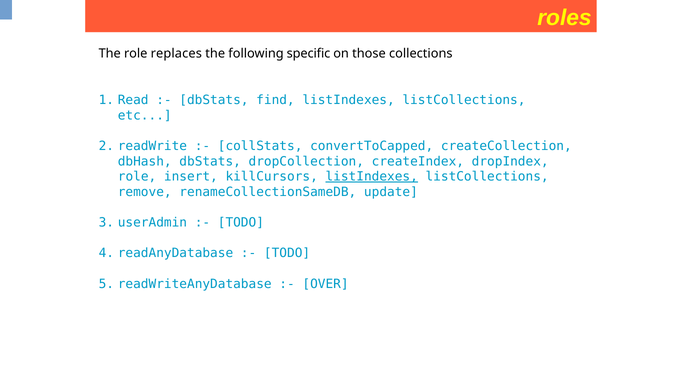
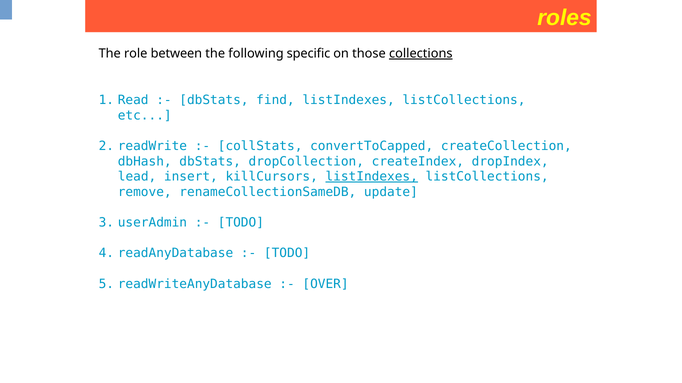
replaces: replaces -> between
collections underline: none -> present
role at (137, 177): role -> lead
